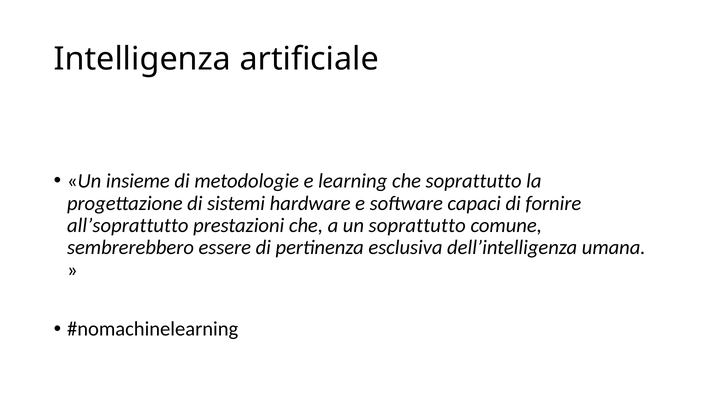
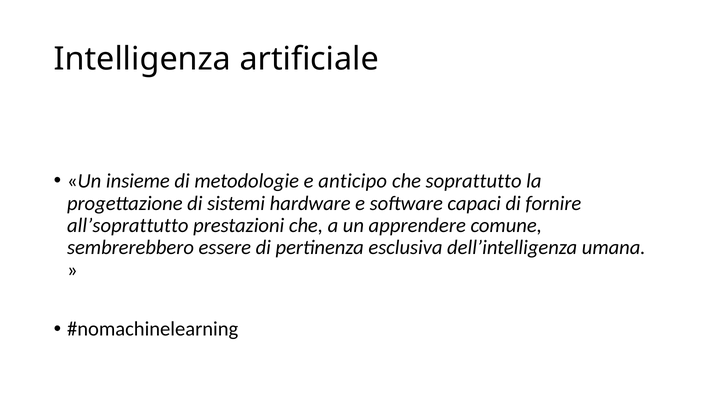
learning: learning -> anticipo
un soprattutto: soprattutto -> apprendere
